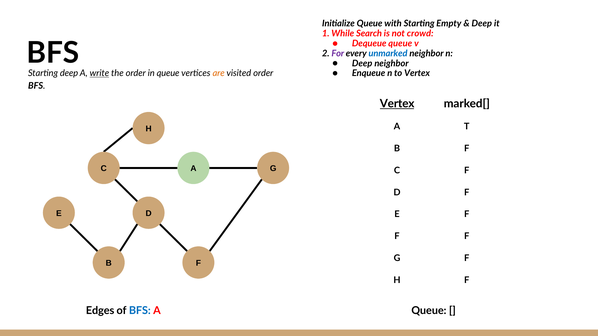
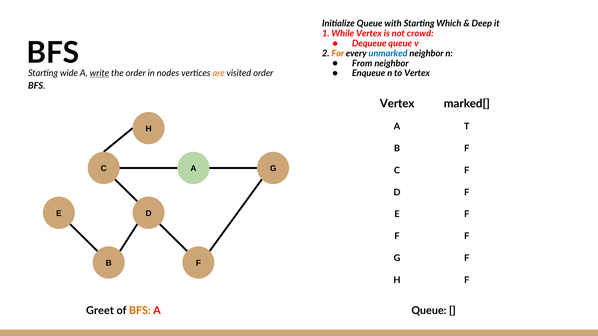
Empty: Empty -> Which
While Search: Search -> Vertex
For colour: purple -> orange
Deep at (362, 63): Deep -> From
Starting deep: deep -> wide
in queue: queue -> nodes
Vertex at (397, 104) underline: present -> none
Edges: Edges -> Greet
BFS at (140, 311) colour: blue -> orange
